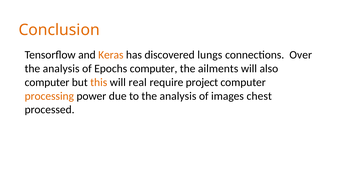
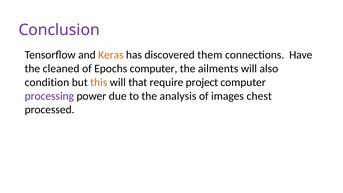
Conclusion colour: orange -> purple
lungs: lungs -> them
Over: Over -> Have
analysis at (61, 69): analysis -> cleaned
computer at (47, 82): computer -> condition
real: real -> that
processing colour: orange -> purple
